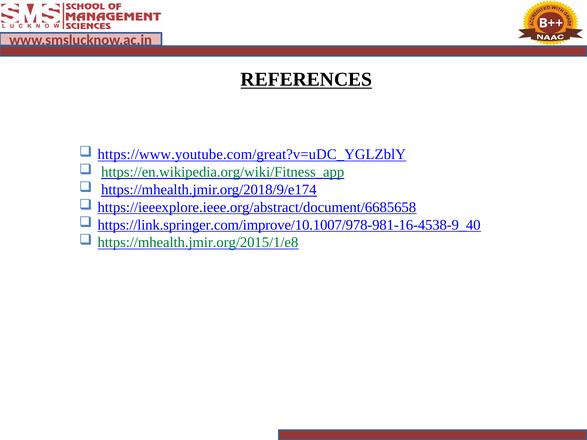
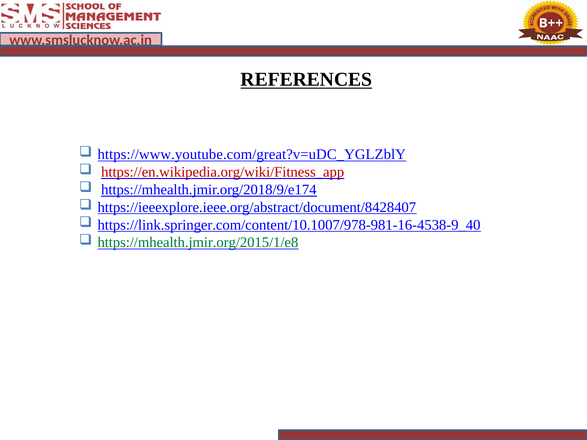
https://en.wikipedia.org/wiki/Fitness_app colour: green -> red
https://ieeexplore.ieee.org/abstract/document/6685658: https://ieeexplore.ieee.org/abstract/document/6685658 -> https://ieeexplore.ieee.org/abstract/document/8428407
https://link.springer.com/improve/10.1007/978-981-16-4538-9_40: https://link.springer.com/improve/10.1007/978-981-16-4538-9_40 -> https://link.springer.com/content/10.1007/978-981-16-4538-9_40
